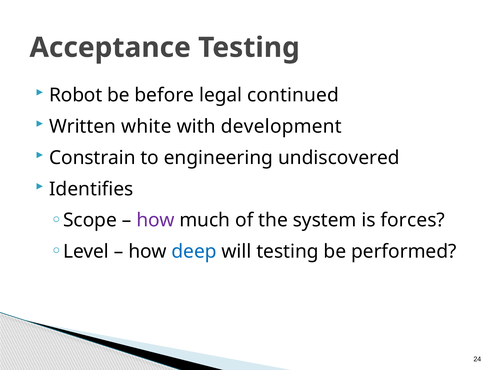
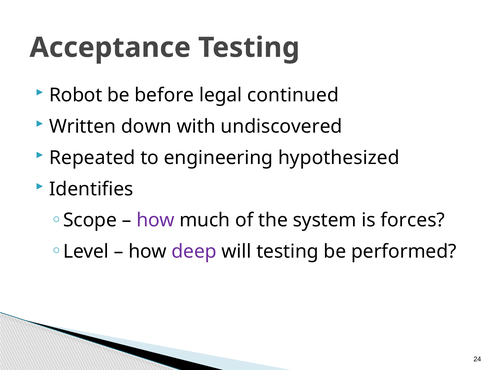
white: white -> down
development: development -> undiscovered
Constrain: Constrain -> Repeated
undiscovered: undiscovered -> hypothesized
deep colour: blue -> purple
